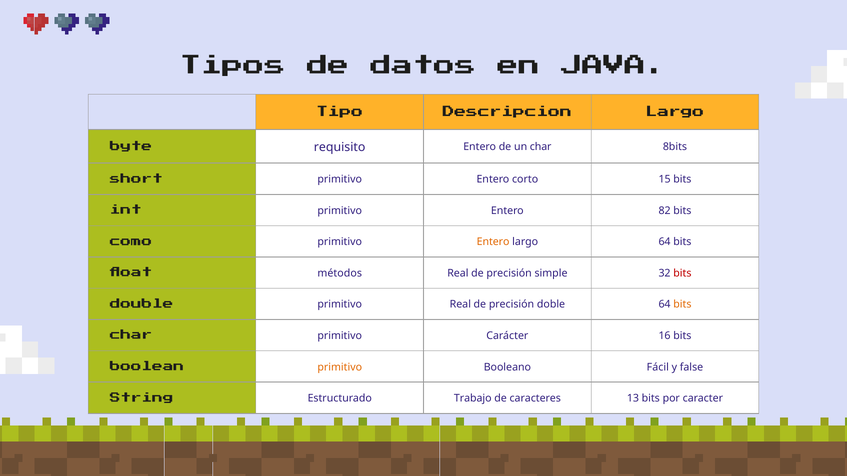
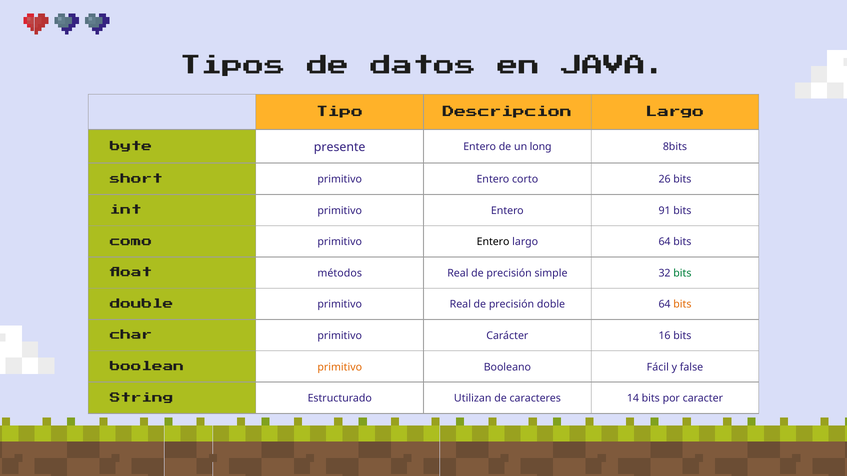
requisito: requisito -> presente
un char: char -> long
15: 15 -> 26
82: 82 -> 91
Entero at (493, 242) colour: orange -> black
bits at (682, 273) colour: red -> green
Trabajo: Trabajo -> Utilizan
13: 13 -> 14
